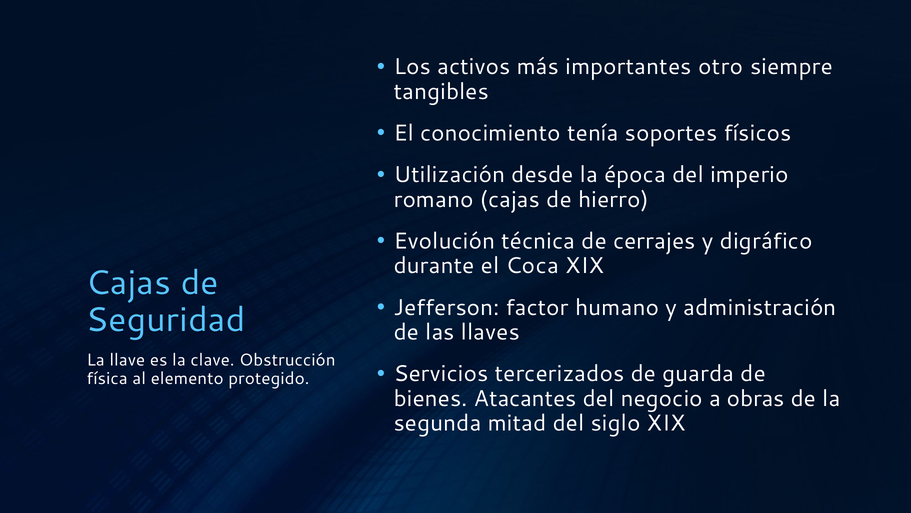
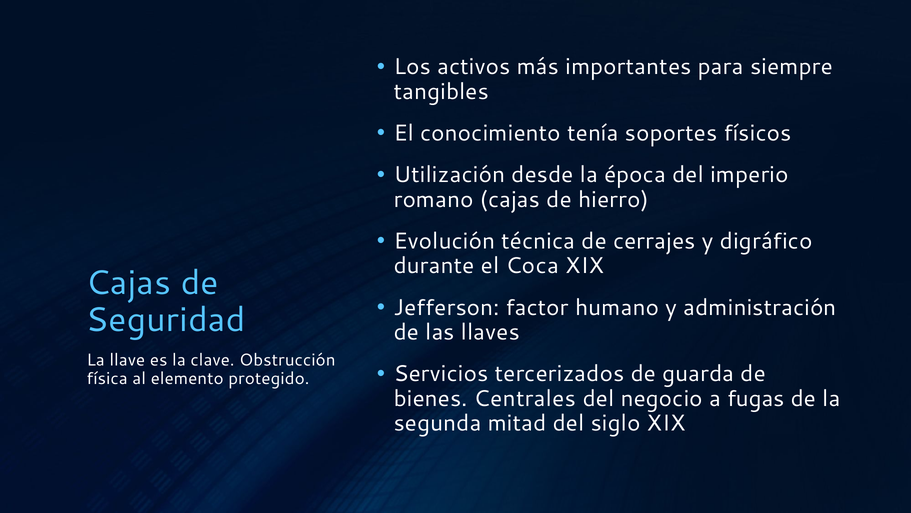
otro: otro -> para
Atacantes: Atacantes -> Centrales
obras: obras -> fugas
